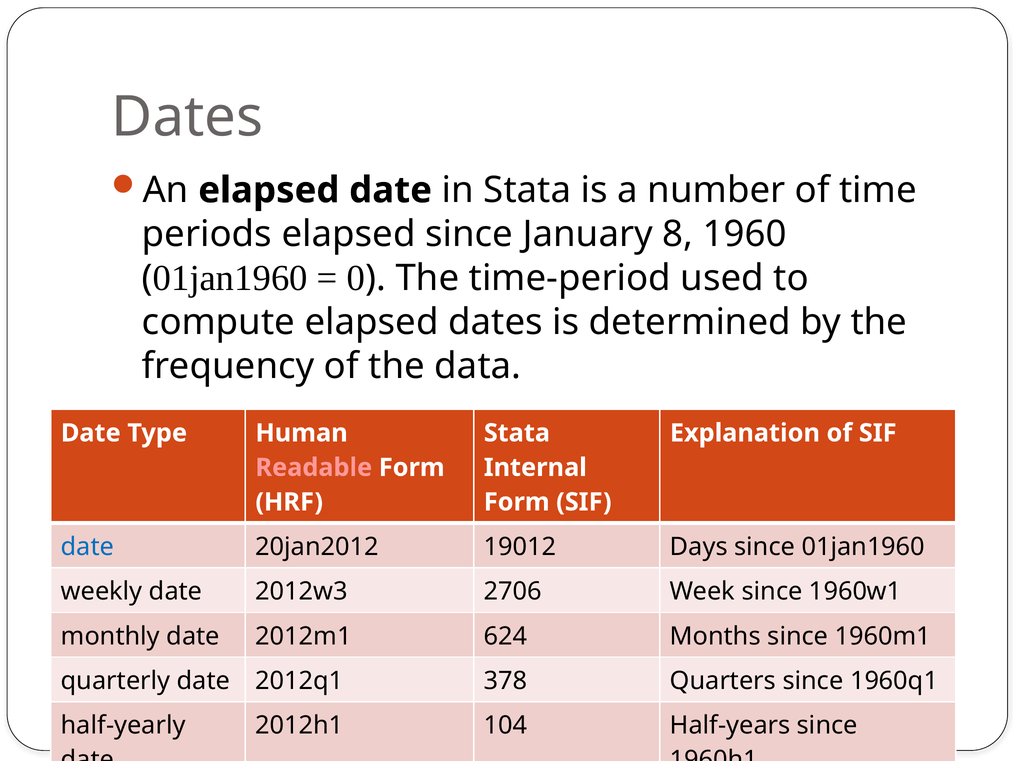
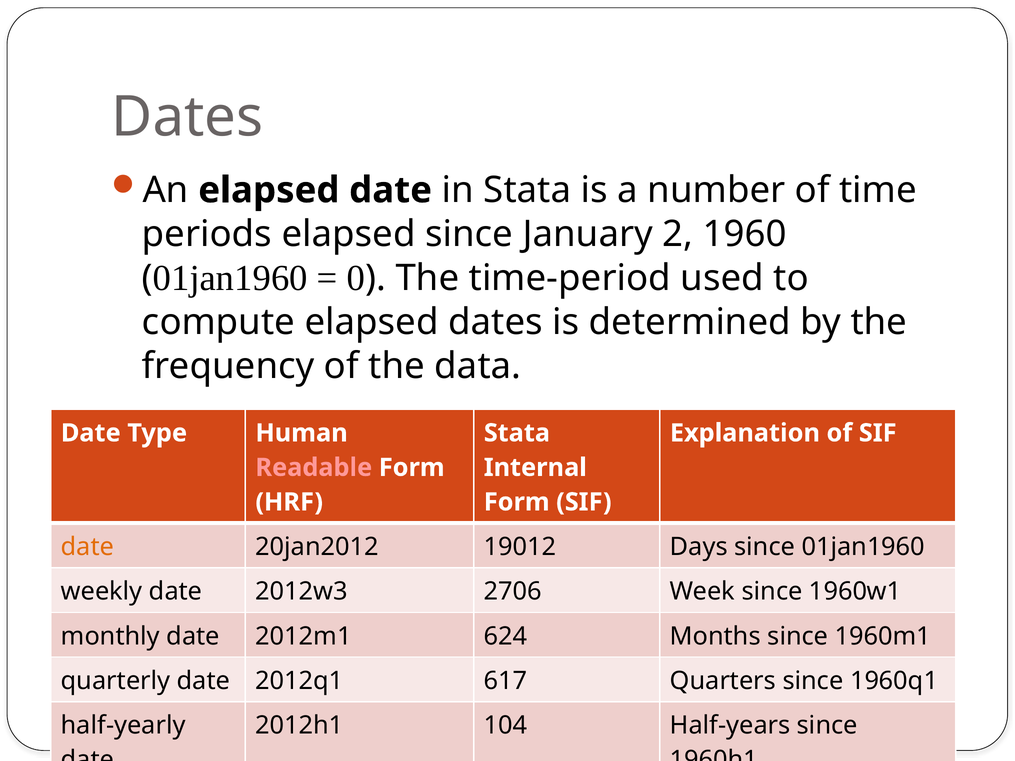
8: 8 -> 2
date at (88, 547) colour: blue -> orange
378: 378 -> 617
